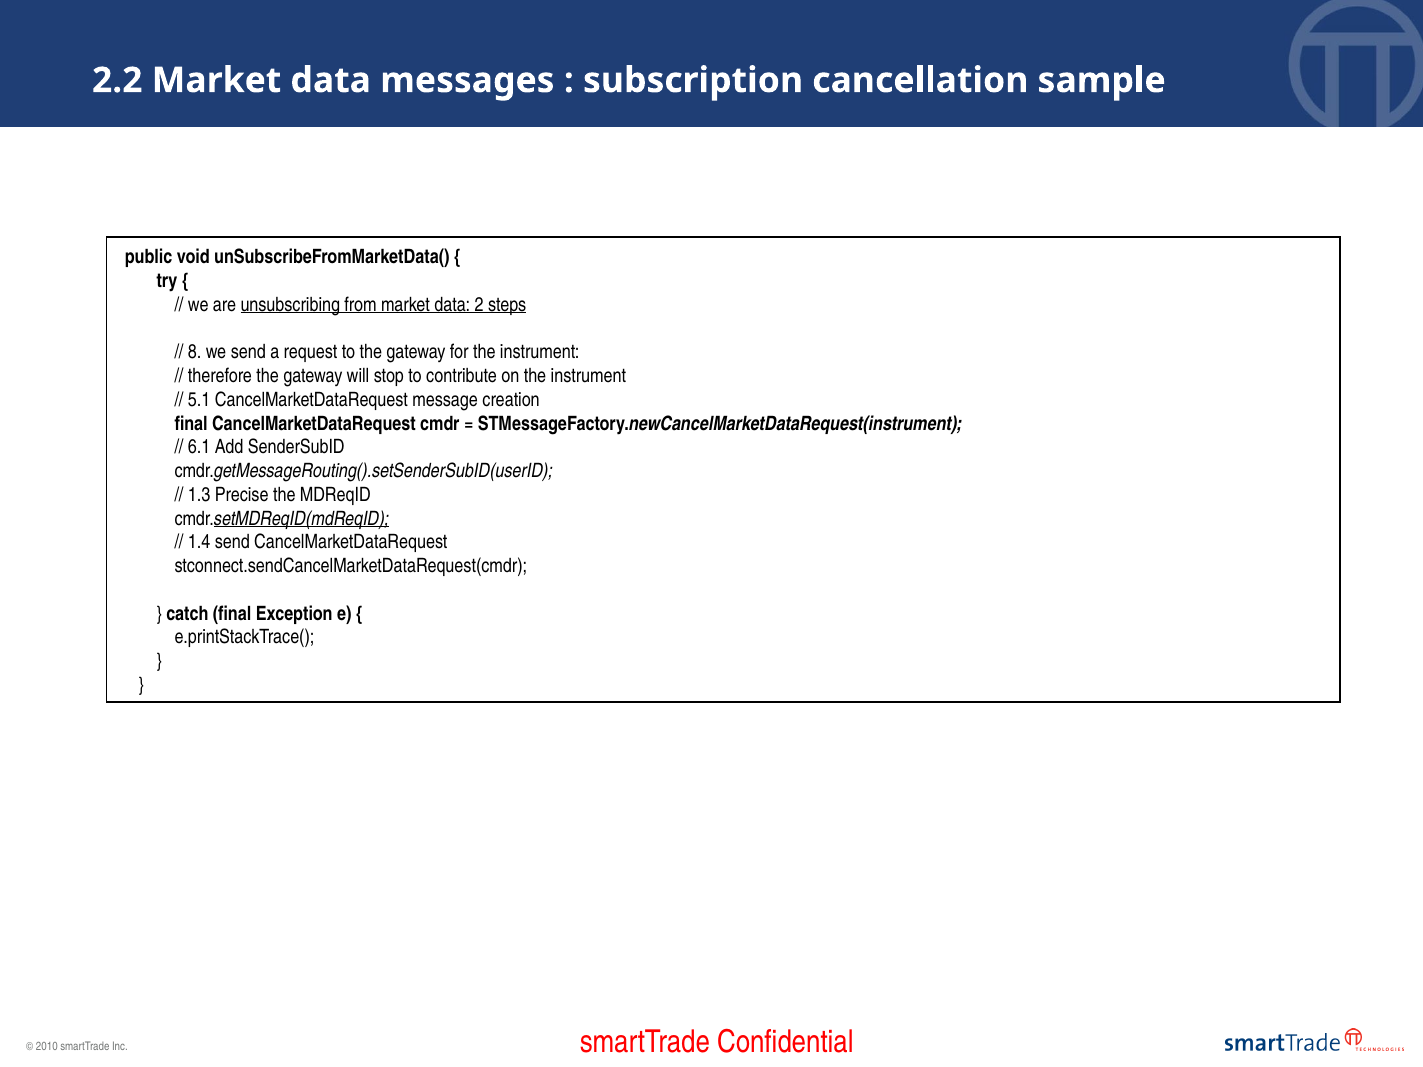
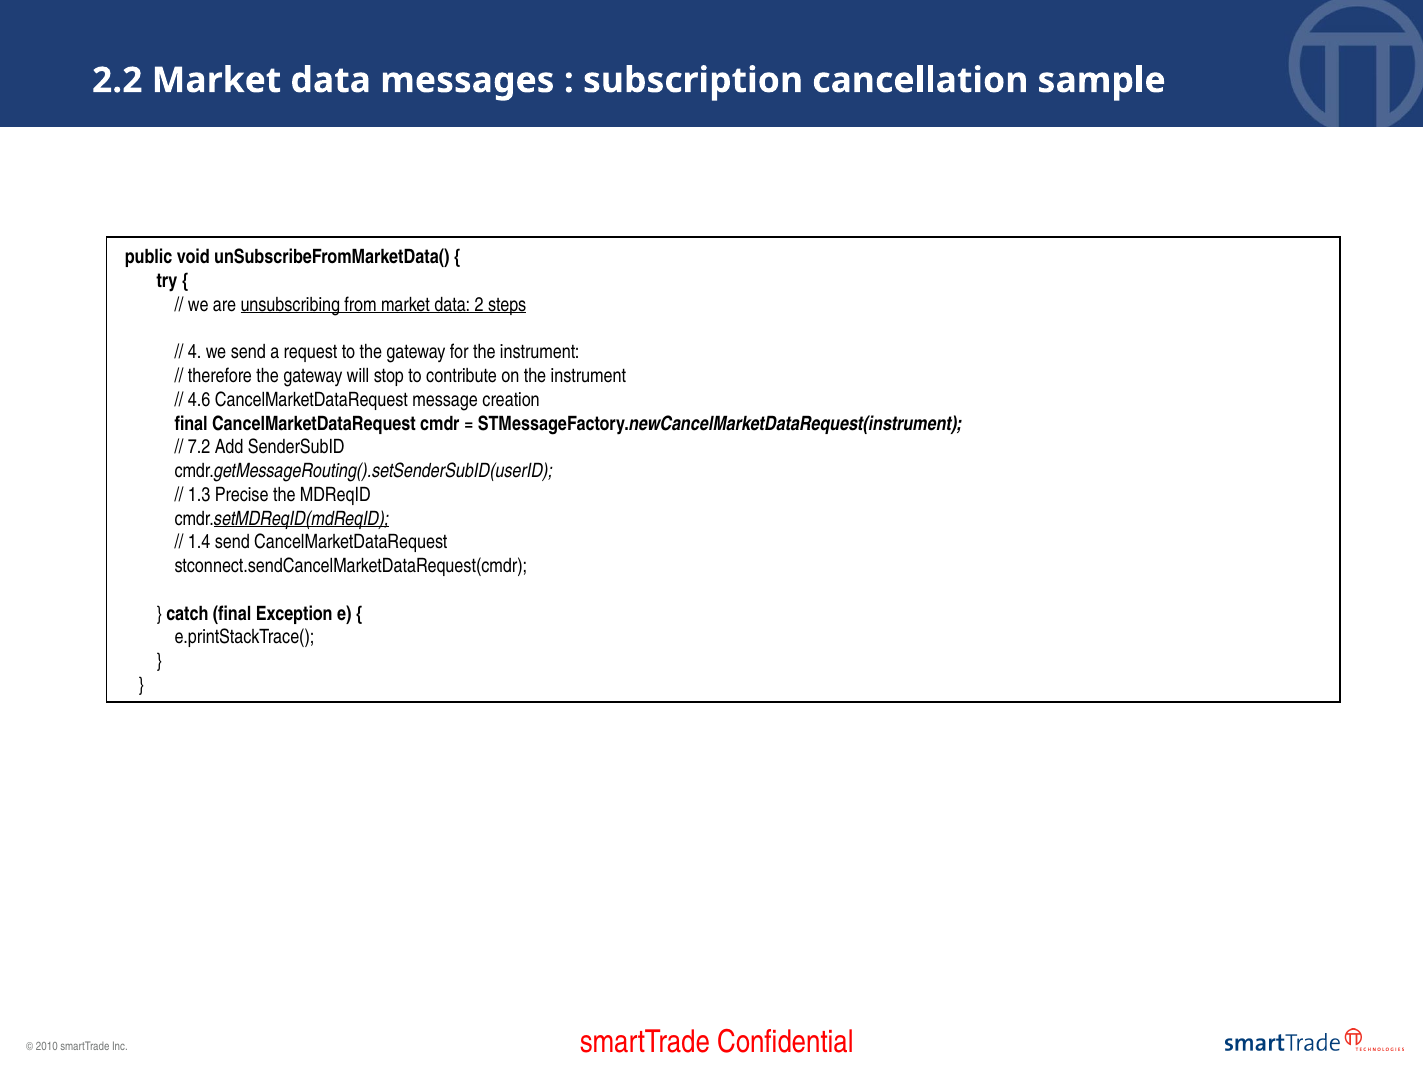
8: 8 -> 4
5.1: 5.1 -> 4.6
6.1: 6.1 -> 7.2
